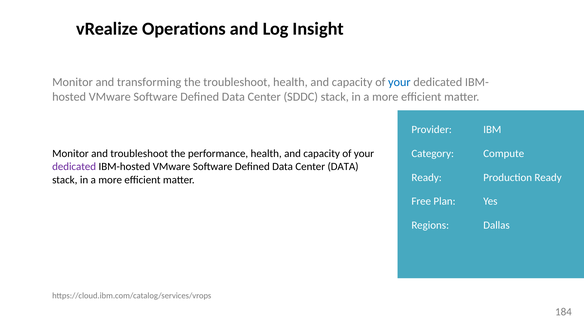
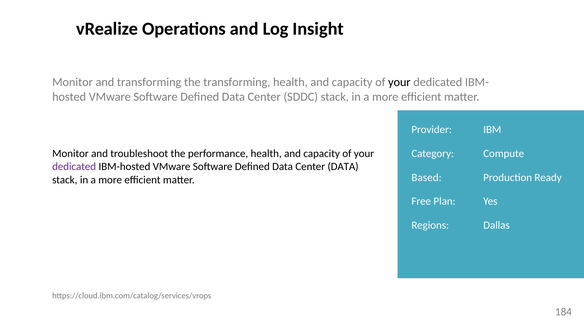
the troubleshoot: troubleshoot -> transforming
your at (399, 82) colour: blue -> black
Ready at (427, 177): Ready -> Based
